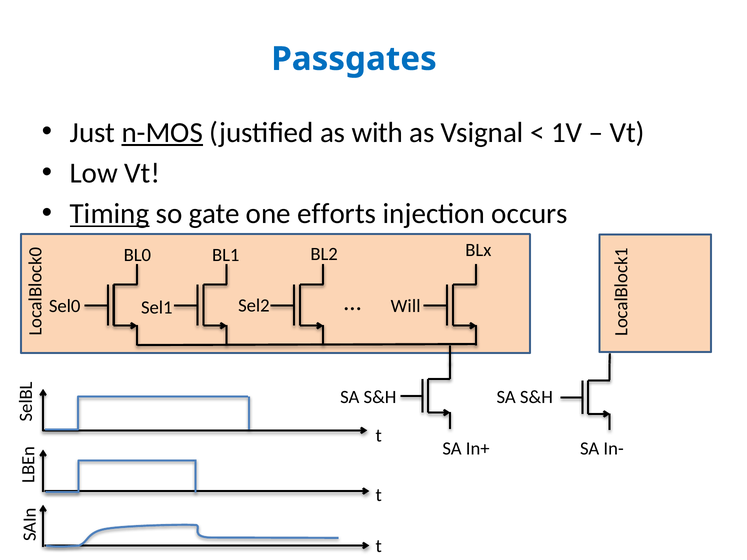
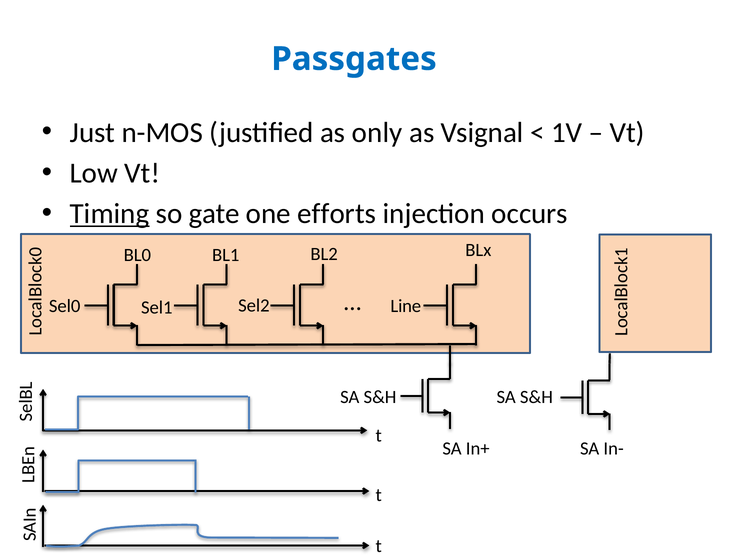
n-MOS underline: present -> none
with: with -> only
Will: Will -> Line
